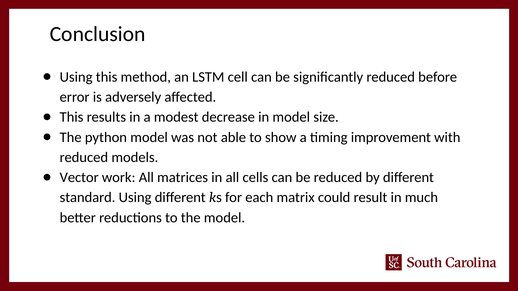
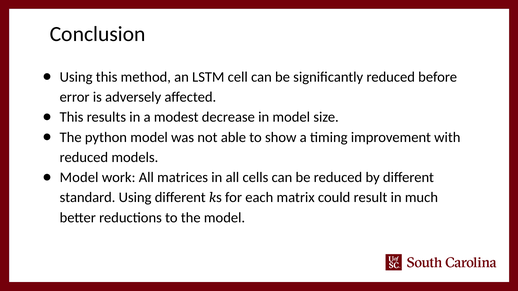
Vector at (79, 178): Vector -> Model
